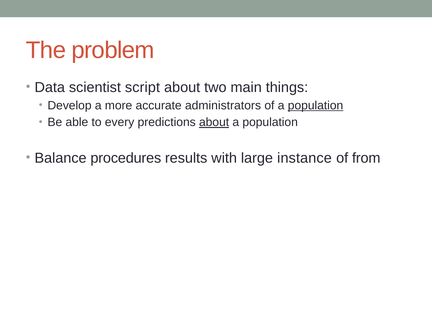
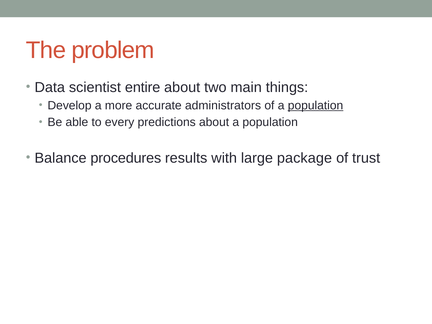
script: script -> entire
about at (214, 122) underline: present -> none
instance: instance -> package
from: from -> trust
